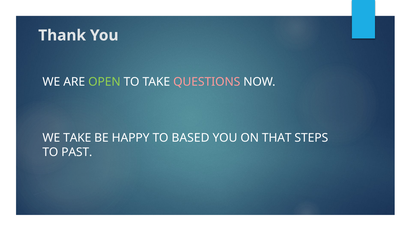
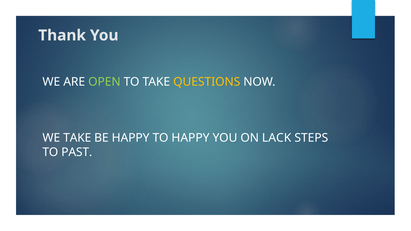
QUESTIONS colour: pink -> yellow
TO BASED: BASED -> HAPPY
THAT: THAT -> LACK
